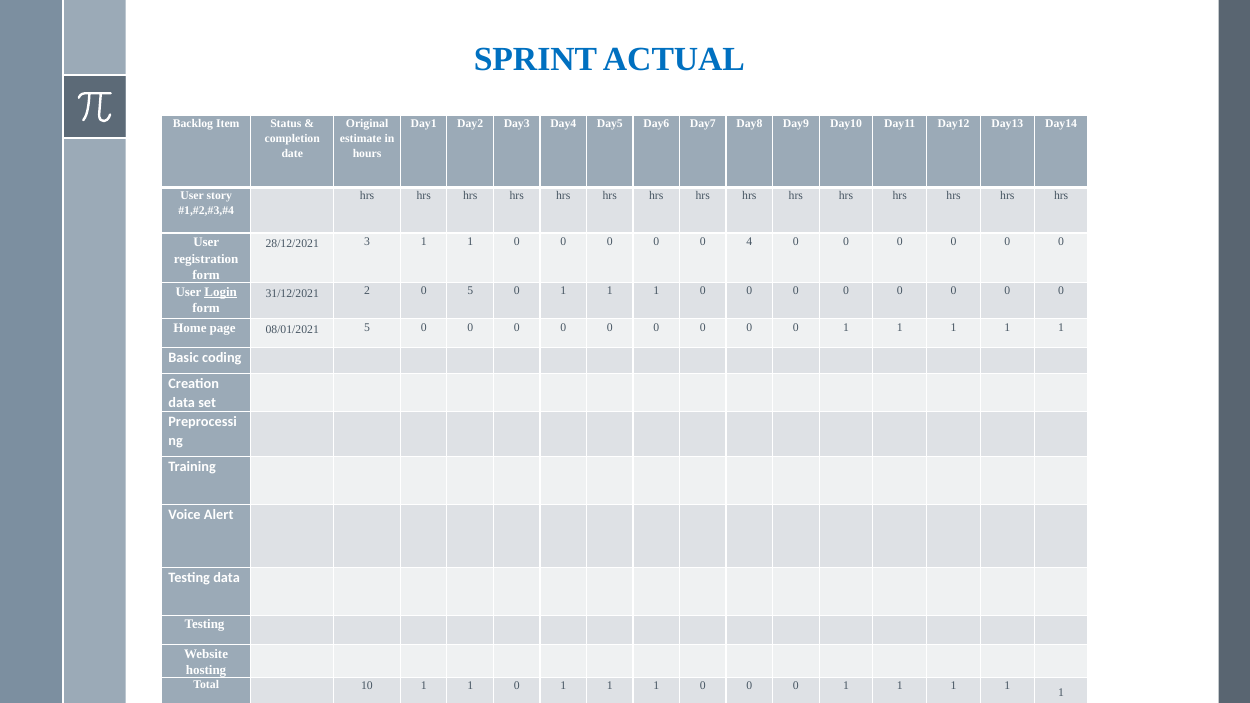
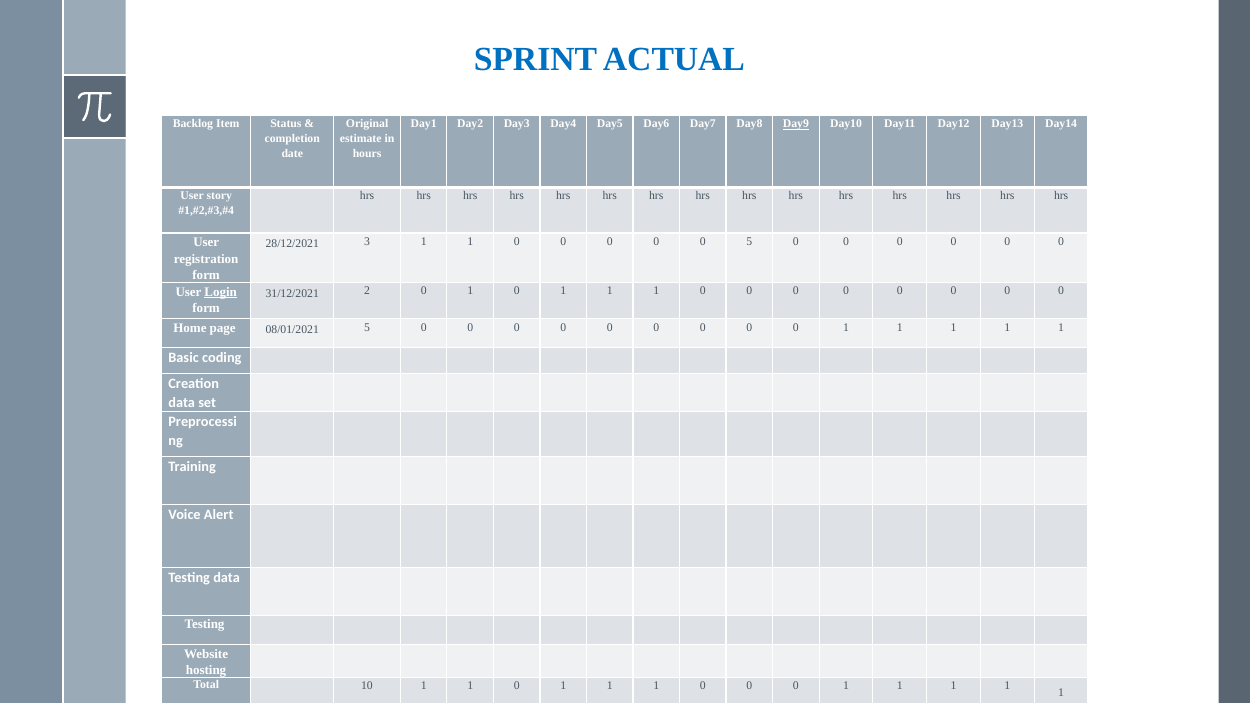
Day9 underline: none -> present
0 4: 4 -> 5
2 0 5: 5 -> 1
